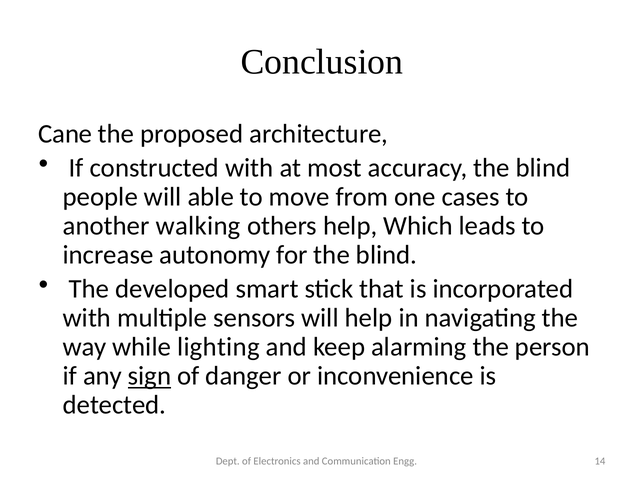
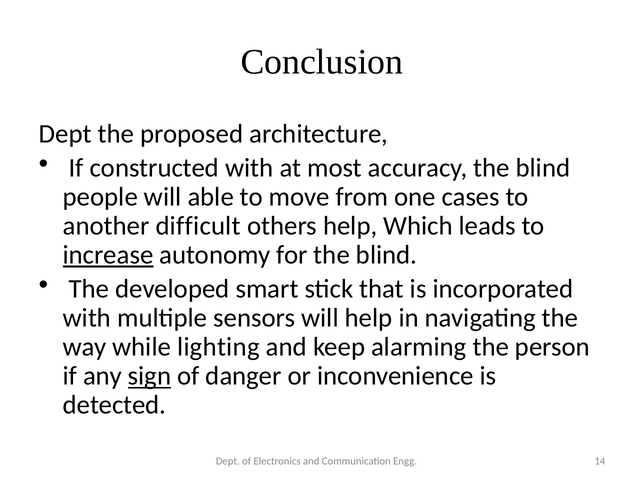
Cane at (65, 134): Cane -> Dept
walking: walking -> difficult
increase underline: none -> present
